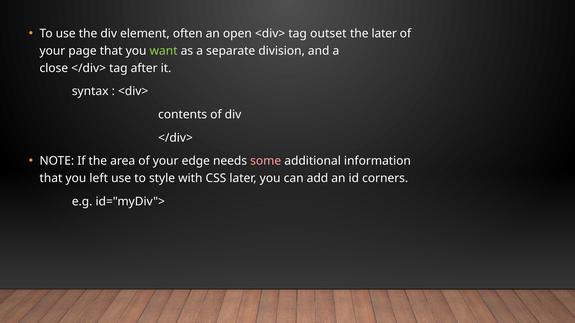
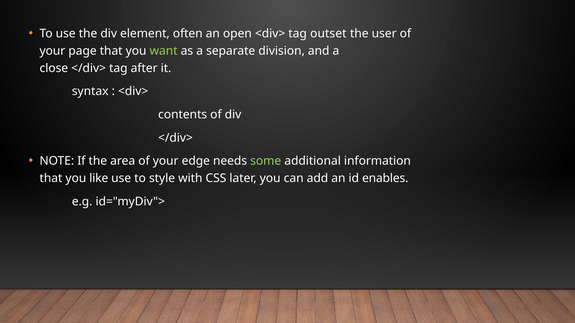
the later: later -> user
some colour: pink -> light green
left: left -> like
corners: corners -> enables
